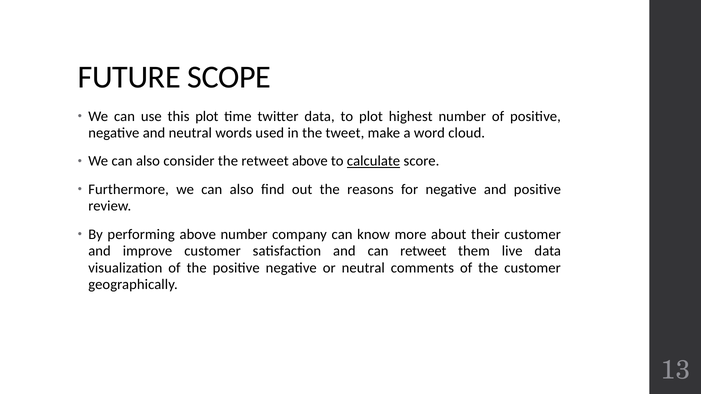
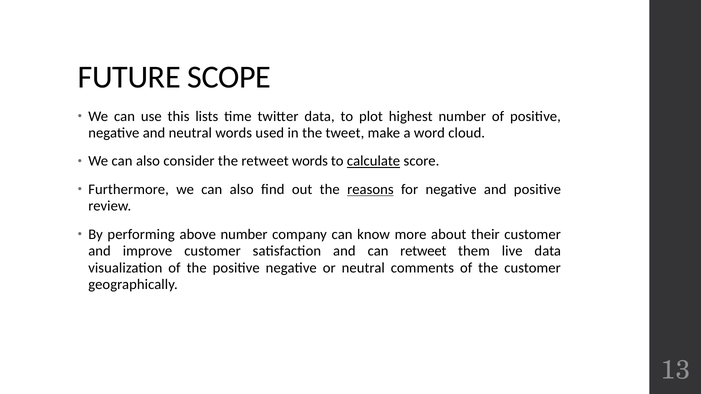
this plot: plot -> lists
retweet above: above -> words
reasons underline: none -> present
